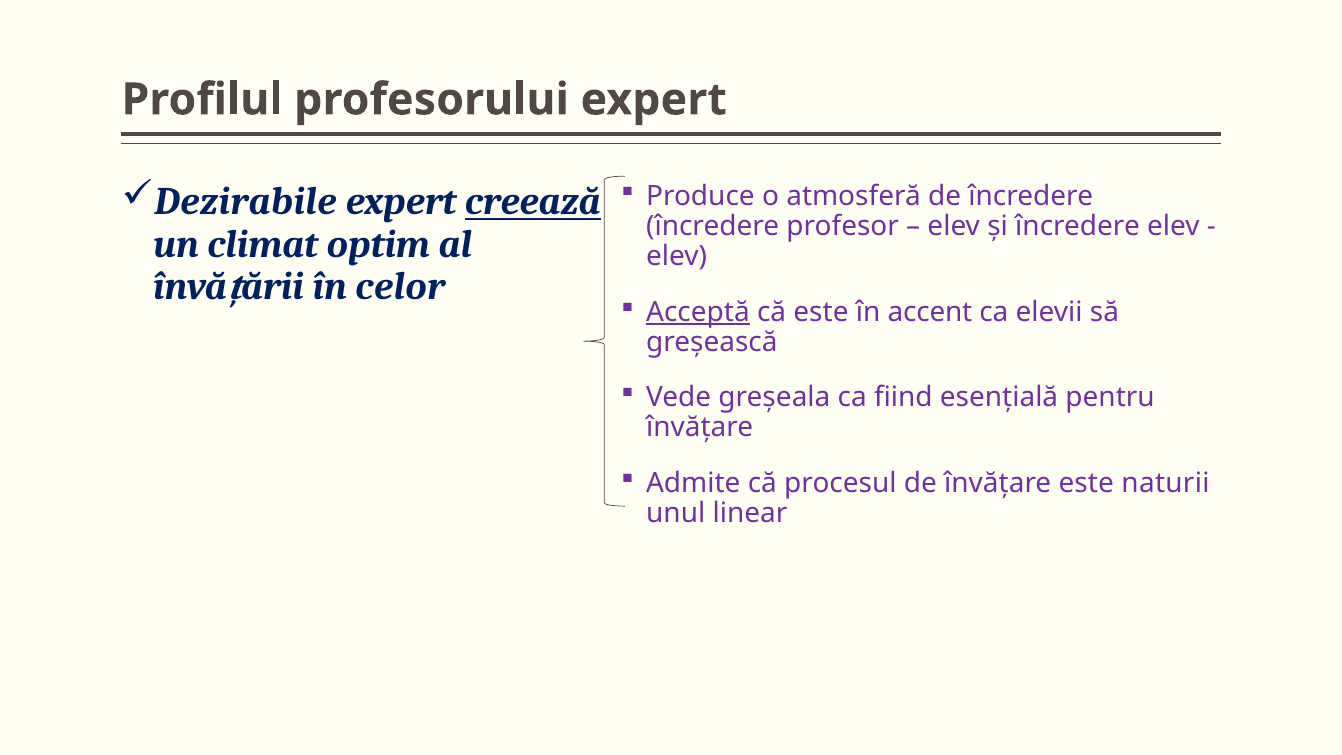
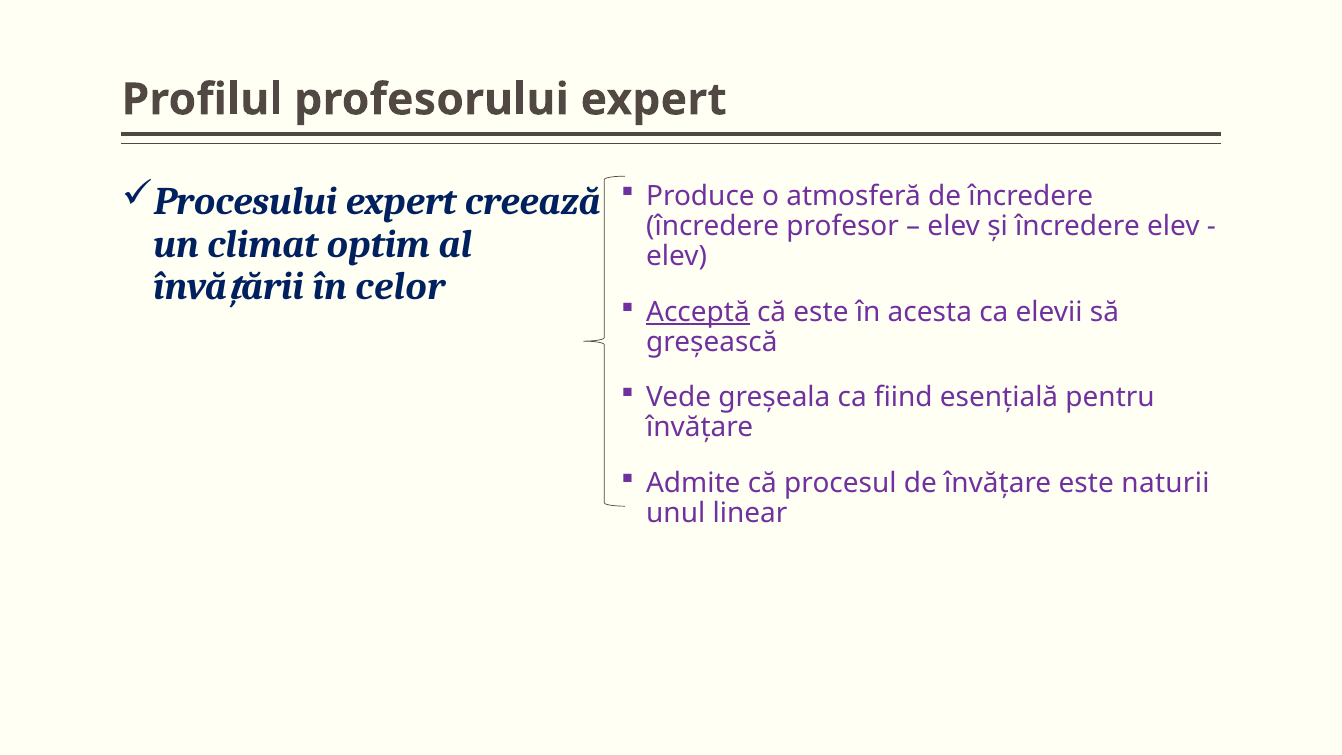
Dezirabile: Dezirabile -> Procesului
creează underline: present -> none
accent: accent -> acesta
